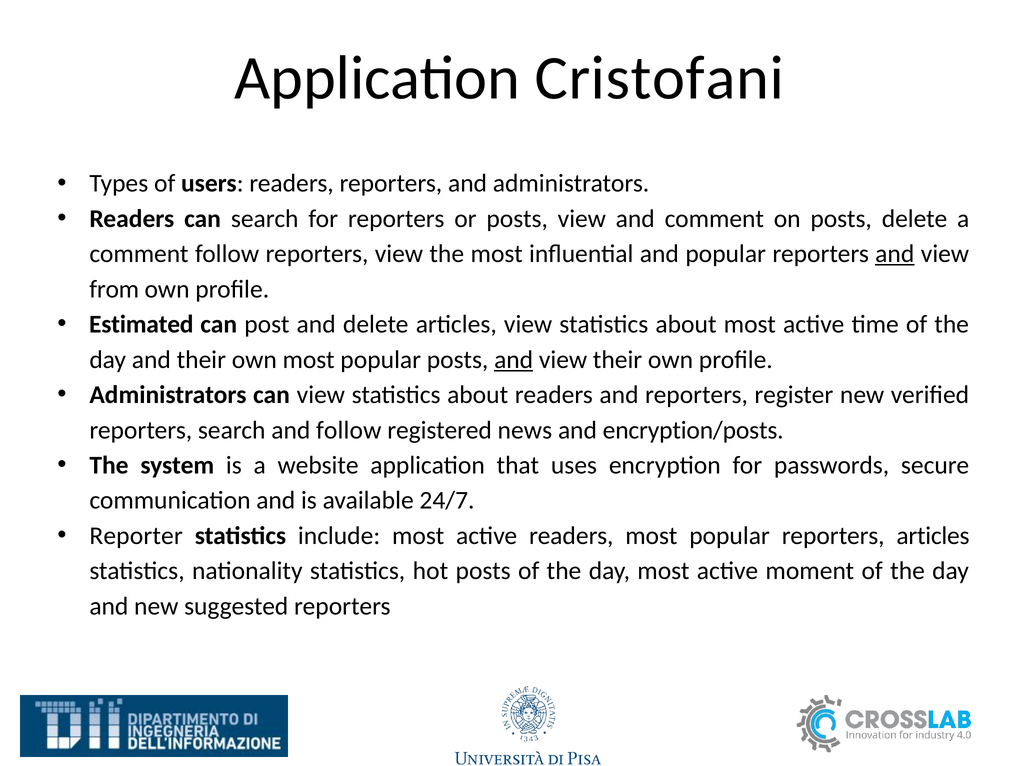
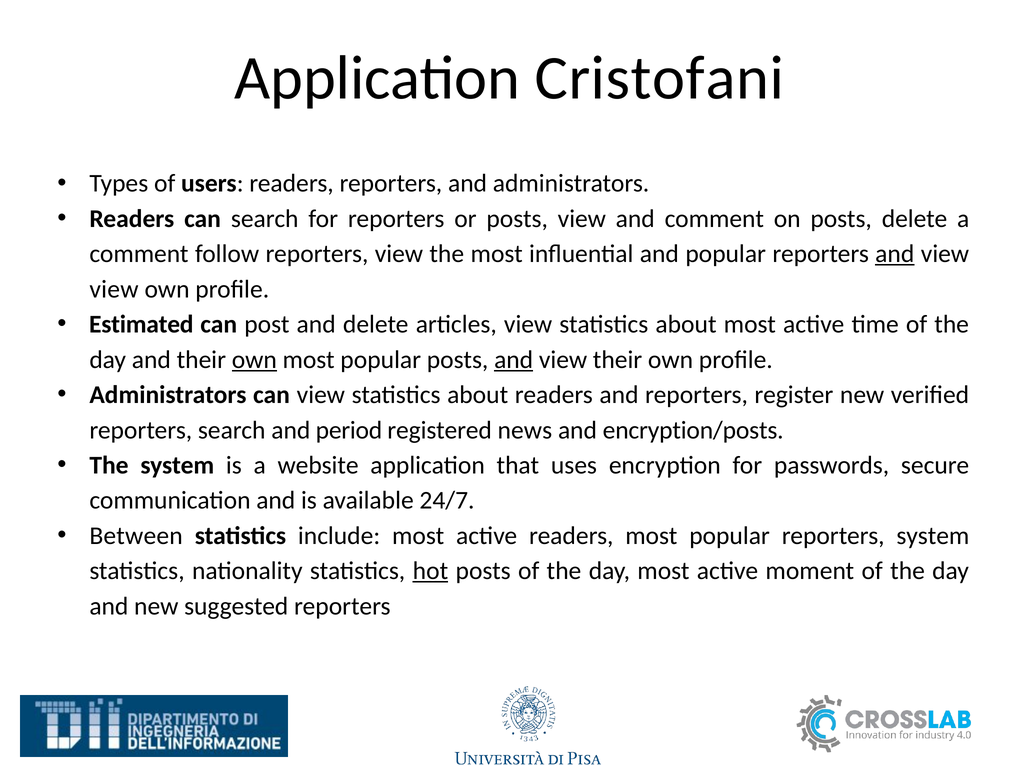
from at (114, 289): from -> view
own at (254, 360) underline: none -> present
and follow: follow -> period
Reporter: Reporter -> Between
reporters articles: articles -> system
hot underline: none -> present
